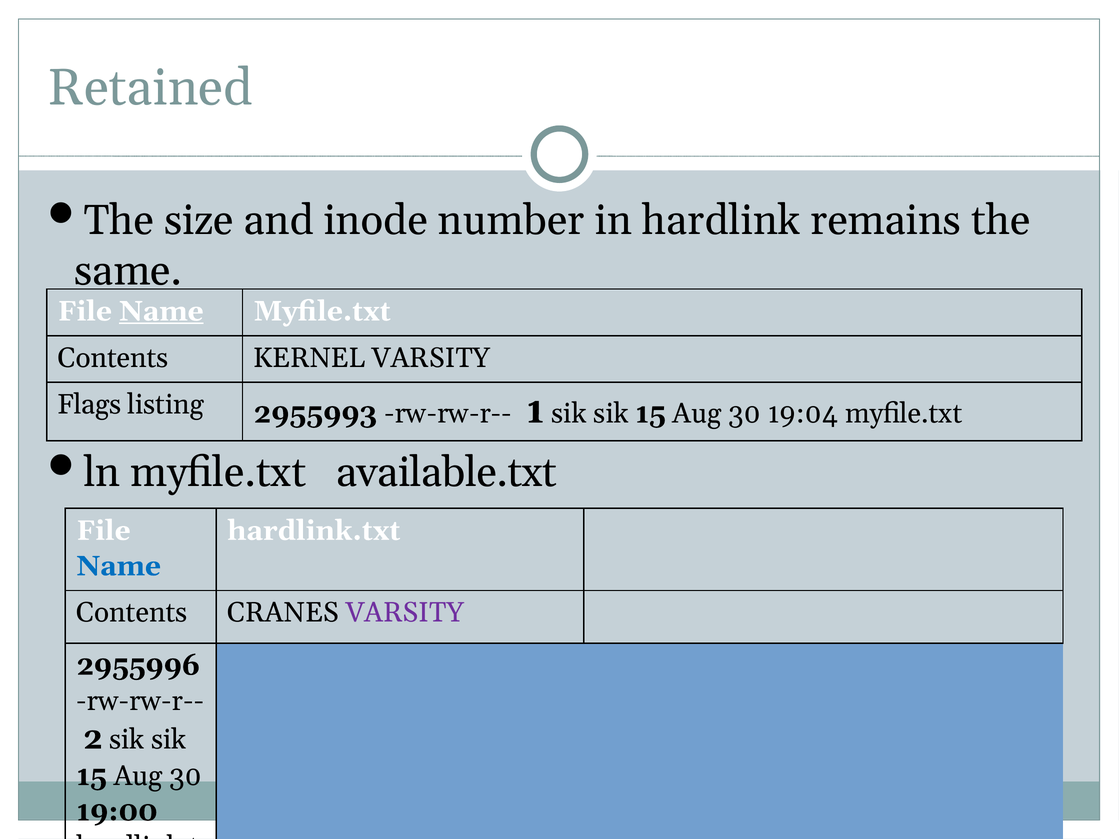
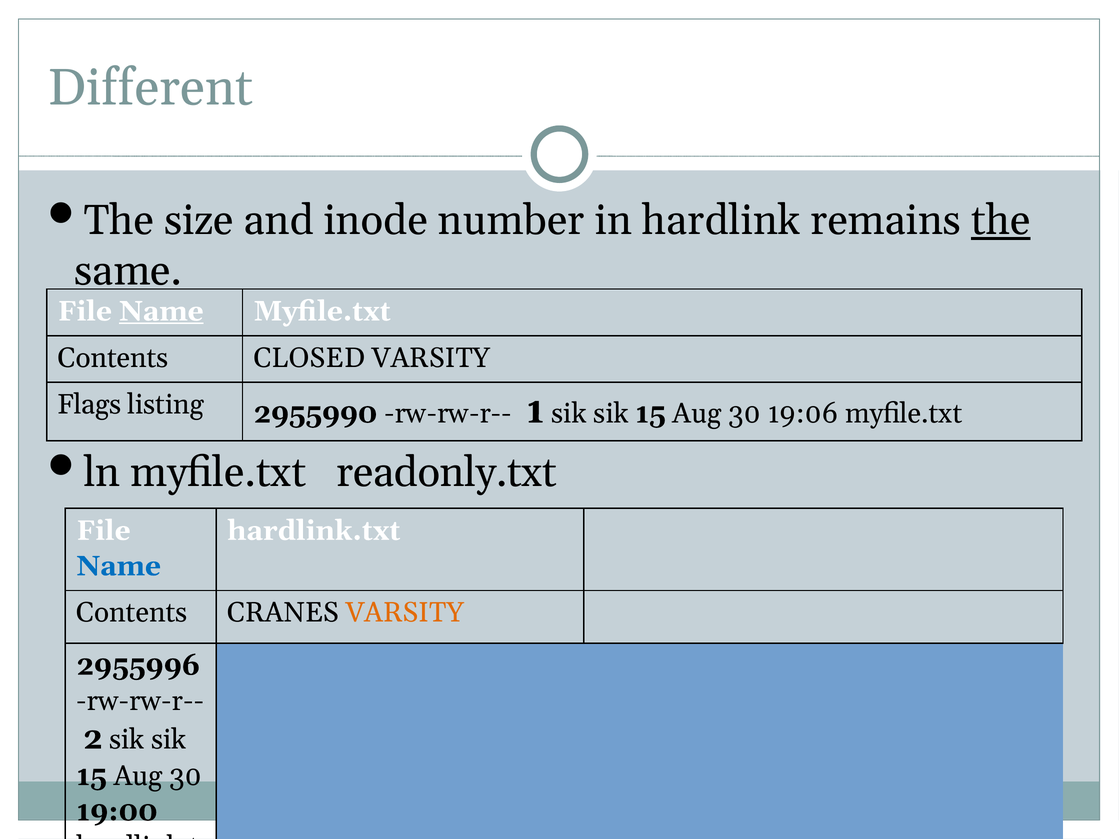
Retained: Retained -> Different
the at (1001, 221) underline: none -> present
KERNEL: KERNEL -> CLOSED
2955993: 2955993 -> 2955990
19:04: 19:04 -> 19:06
available.txt: available.txt -> readonly.txt
VARSITY at (405, 613) colour: purple -> orange
